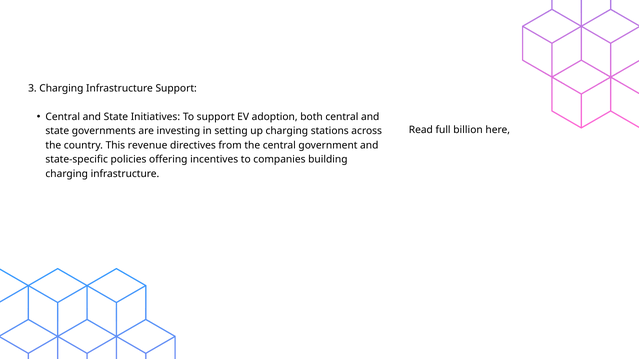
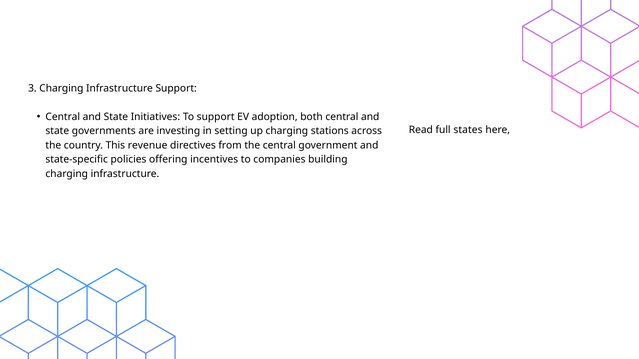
billion: billion -> states
